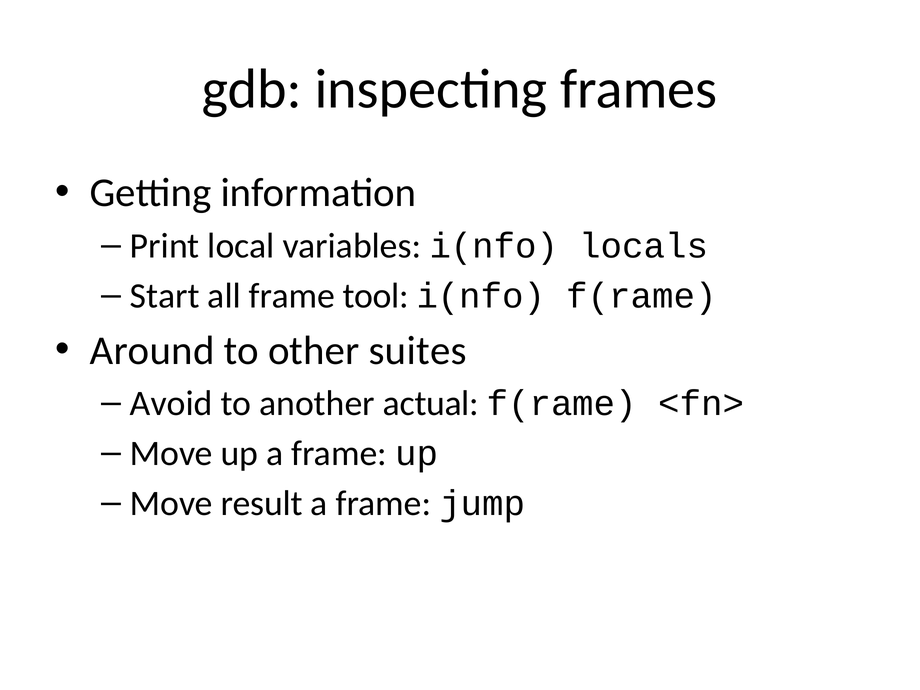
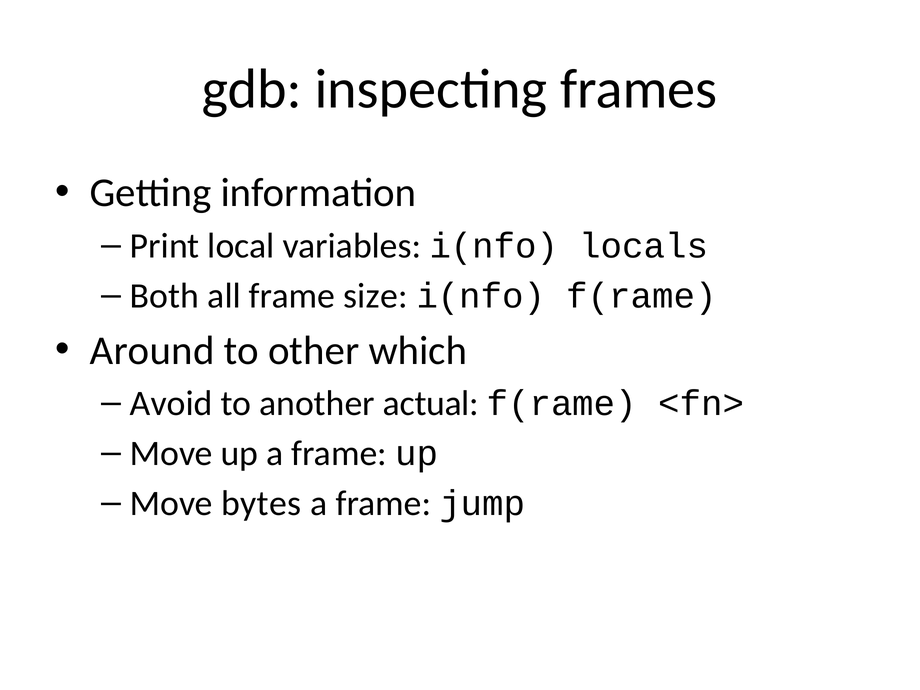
Start: Start -> Both
tool: tool -> size
suites: suites -> which
result: result -> bytes
